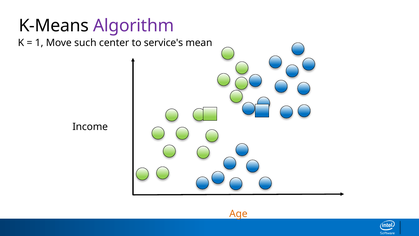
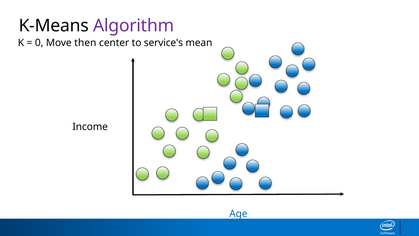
1: 1 -> 0
such: such -> then
Age colour: orange -> blue
